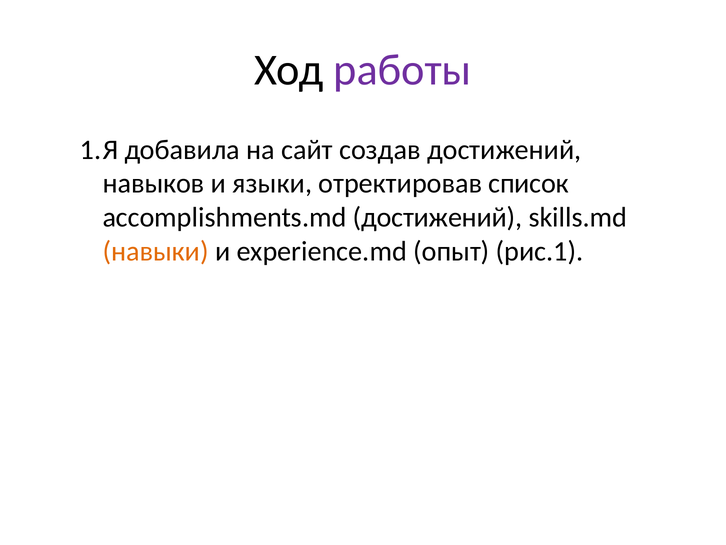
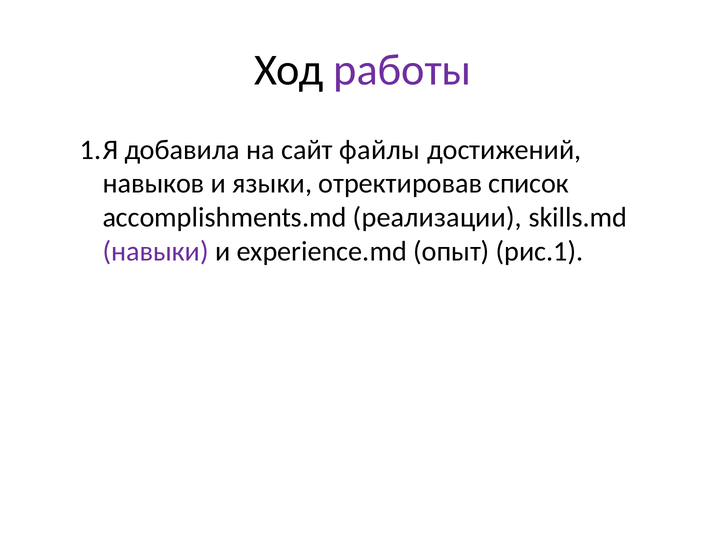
создав: создав -> файлы
accomplishments.md достижений: достижений -> реализации
навыки colour: orange -> purple
